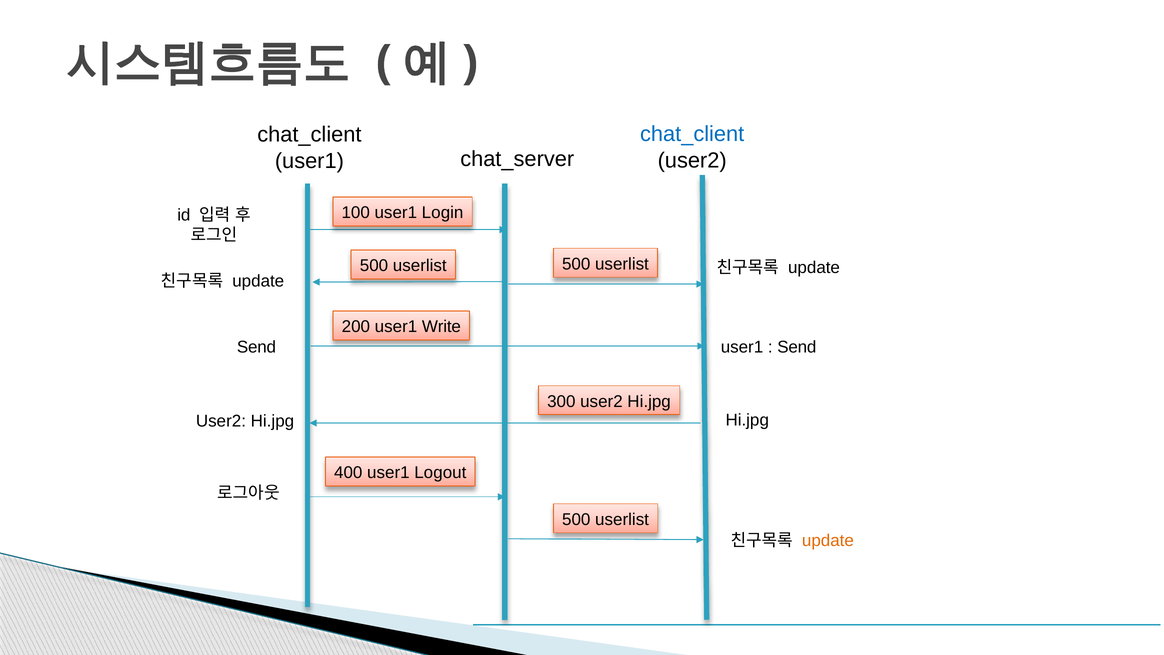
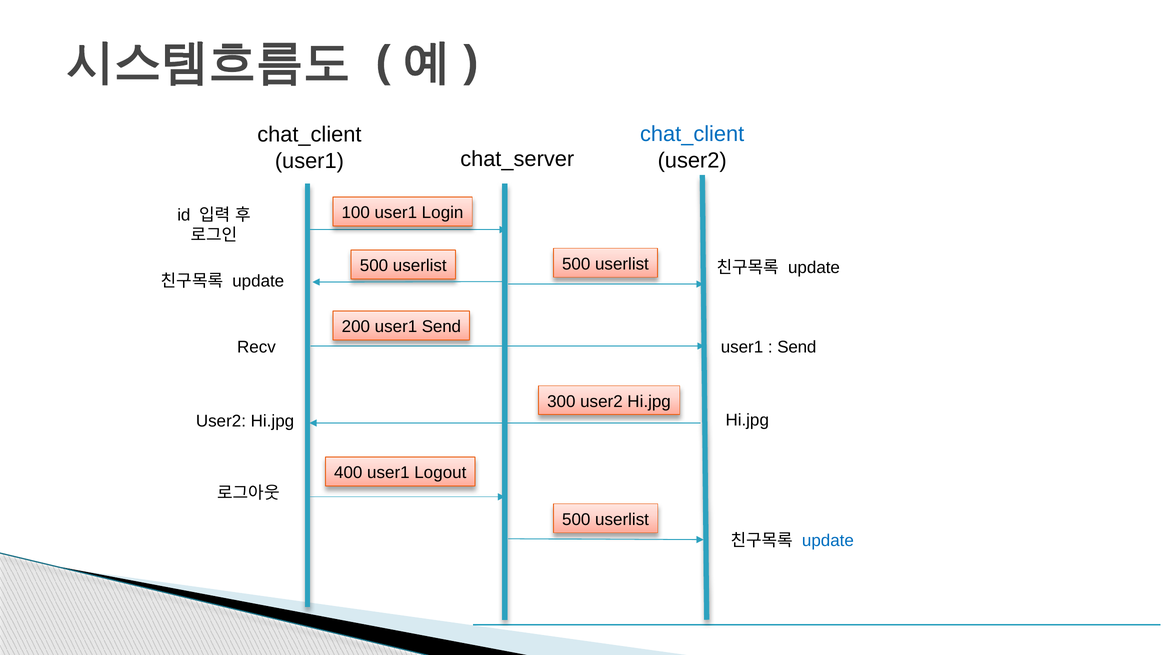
user1 Write: Write -> Send
Send at (256, 347): Send -> Recv
update at (828, 540) colour: orange -> blue
